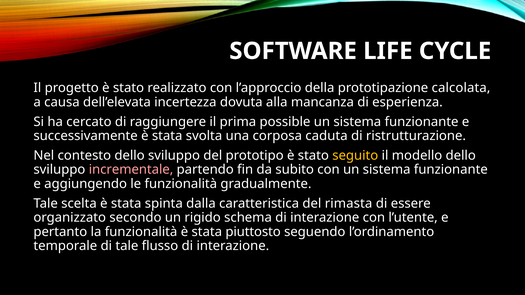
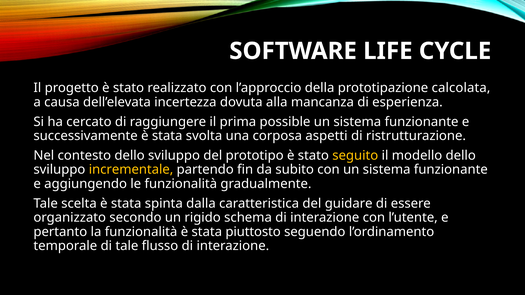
caduta: caduta -> aspetti
incrementale colour: pink -> yellow
rimasta: rimasta -> guidare
